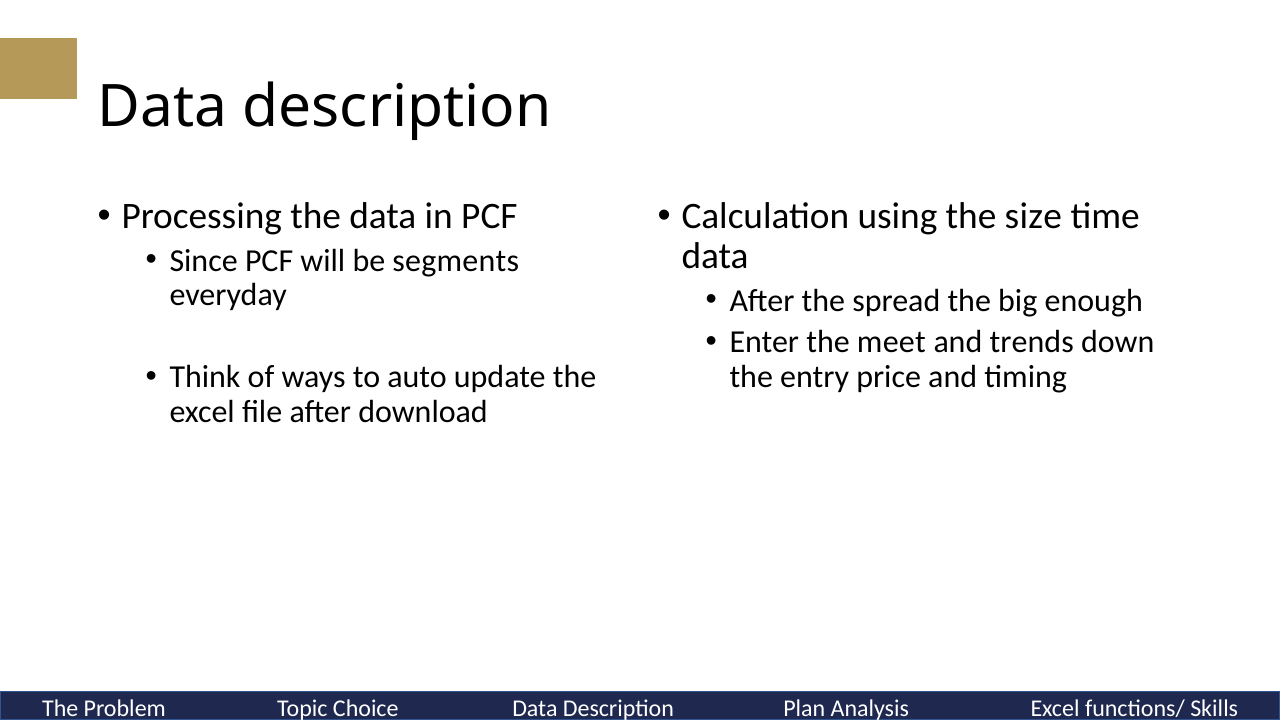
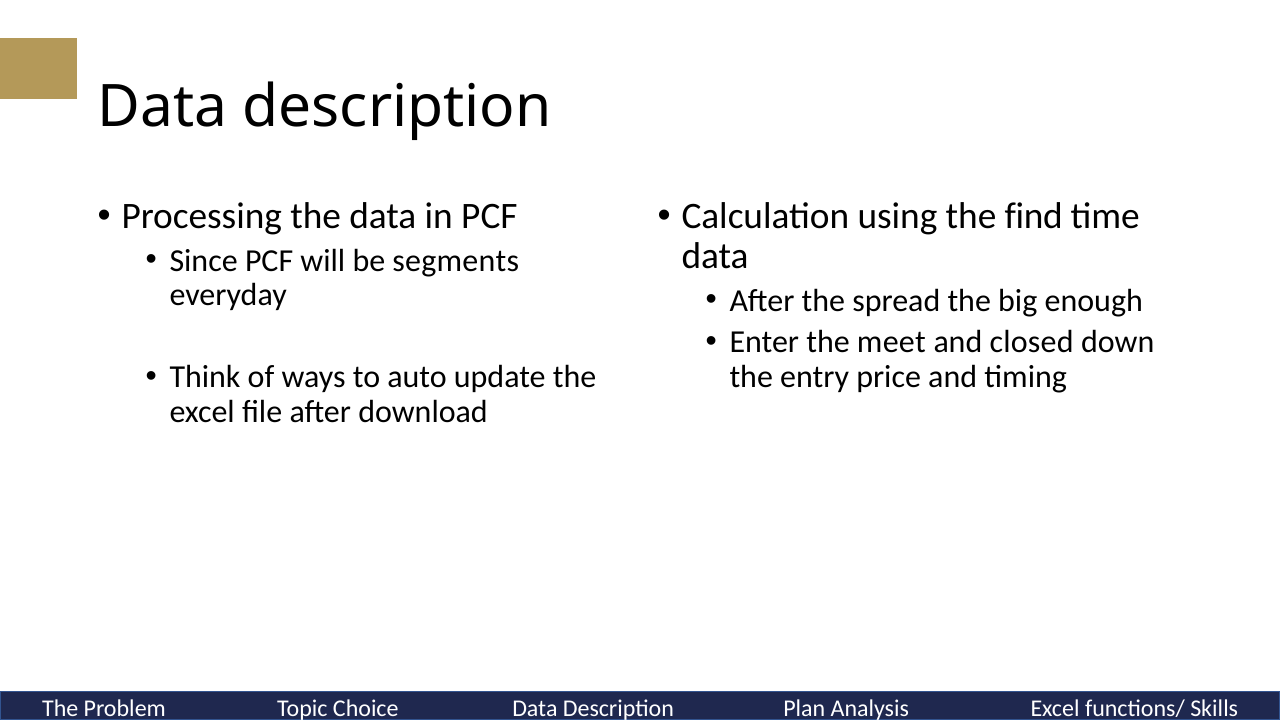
size: size -> find
trends: trends -> closed
